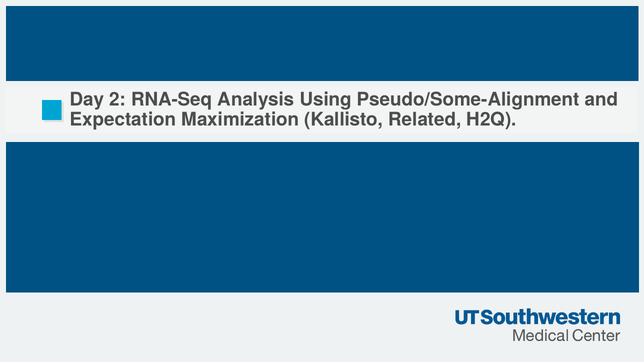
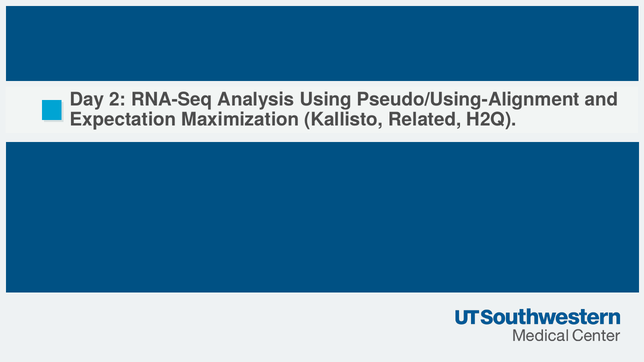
Pseudo/Some-Alignment: Pseudo/Some-Alignment -> Pseudo/Using-Alignment
